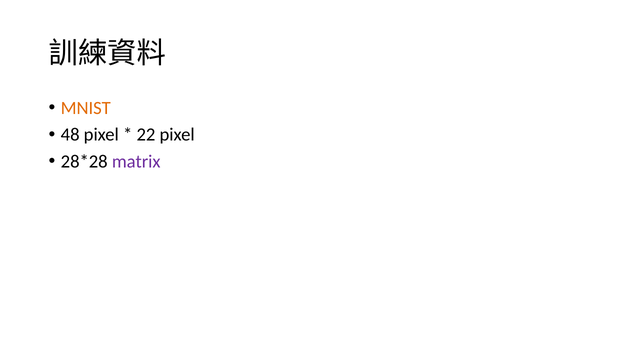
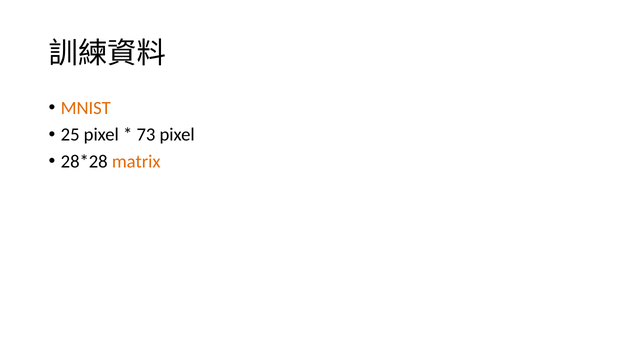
48: 48 -> 25
22: 22 -> 73
matrix colour: purple -> orange
